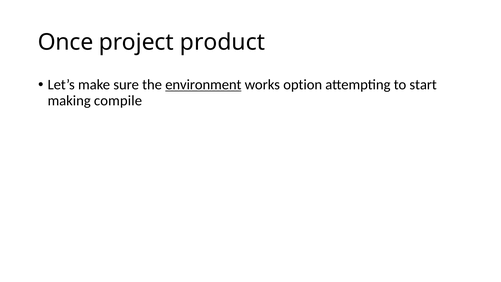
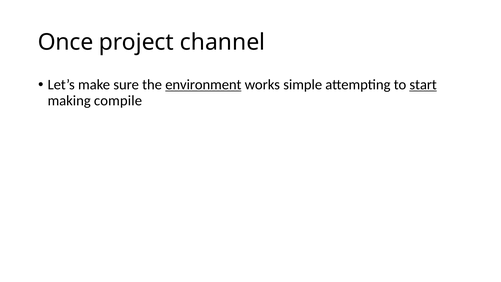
product: product -> channel
option: option -> simple
start underline: none -> present
